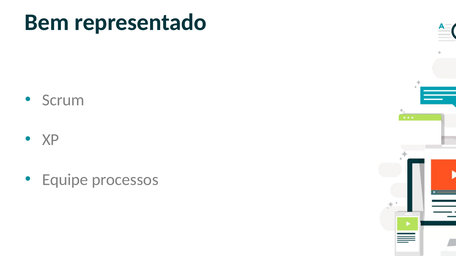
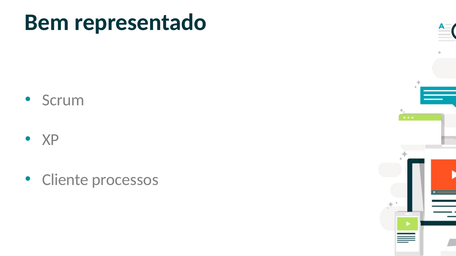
Equipe: Equipe -> Cliente
